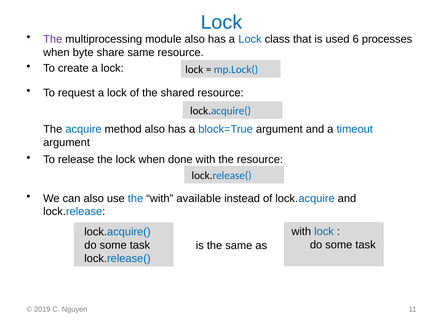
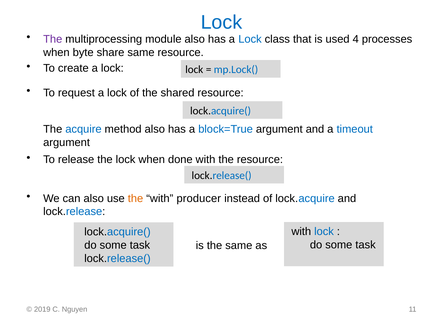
6: 6 -> 4
the at (136, 199) colour: blue -> orange
available: available -> producer
